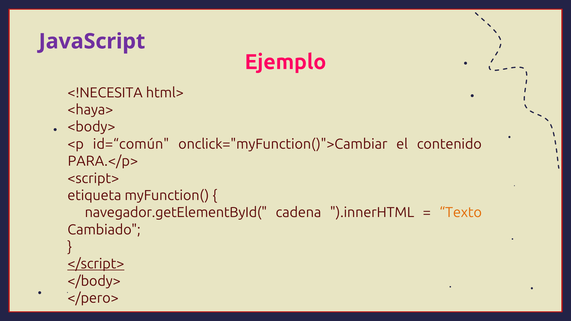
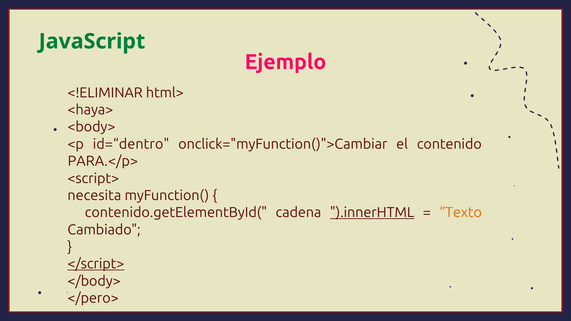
JavaScript colour: purple -> green
<!NECESITA: <!NECESITA -> <!ELIMINAR
id=“común: id=“común -> id=“dentro
etiqueta: etiqueta -> necesita
navegador.getElementById(: navegador.getElementById( -> contenido.getElementById(
).innerHTML underline: none -> present
